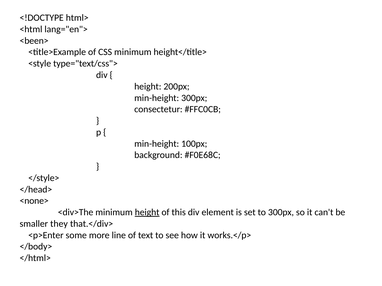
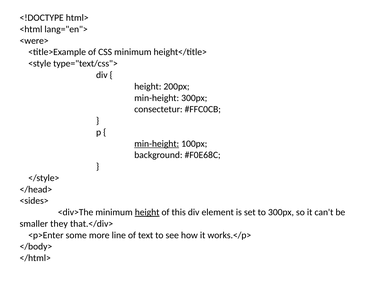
<been>: <been> -> <were>
min-height at (157, 144) underline: none -> present
<none>: <none> -> <sides>
